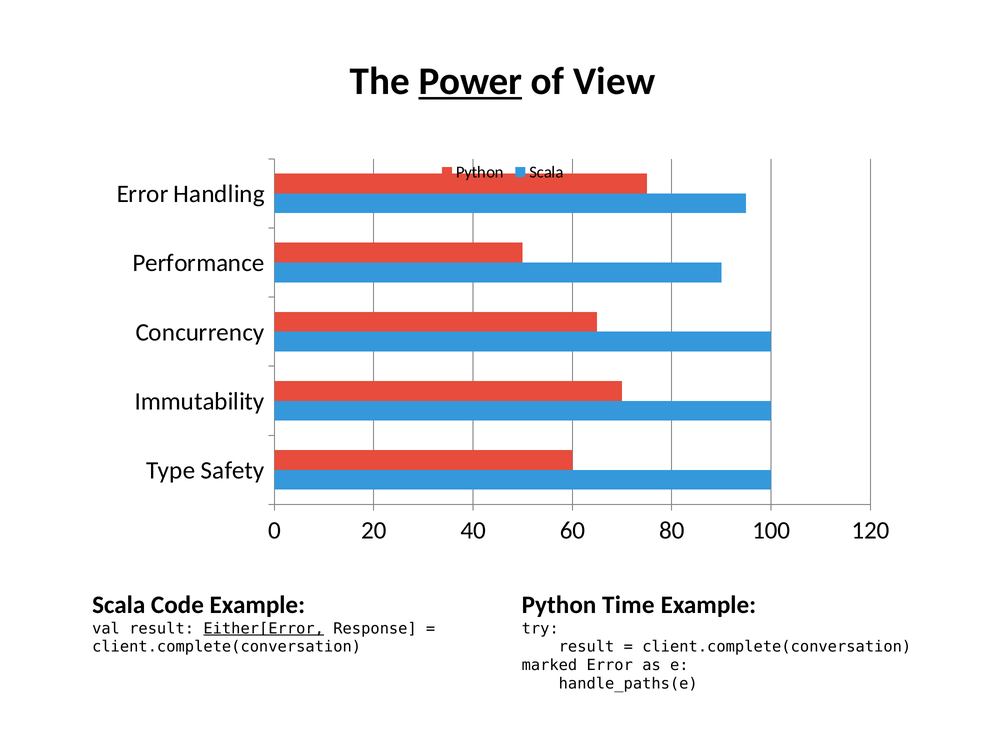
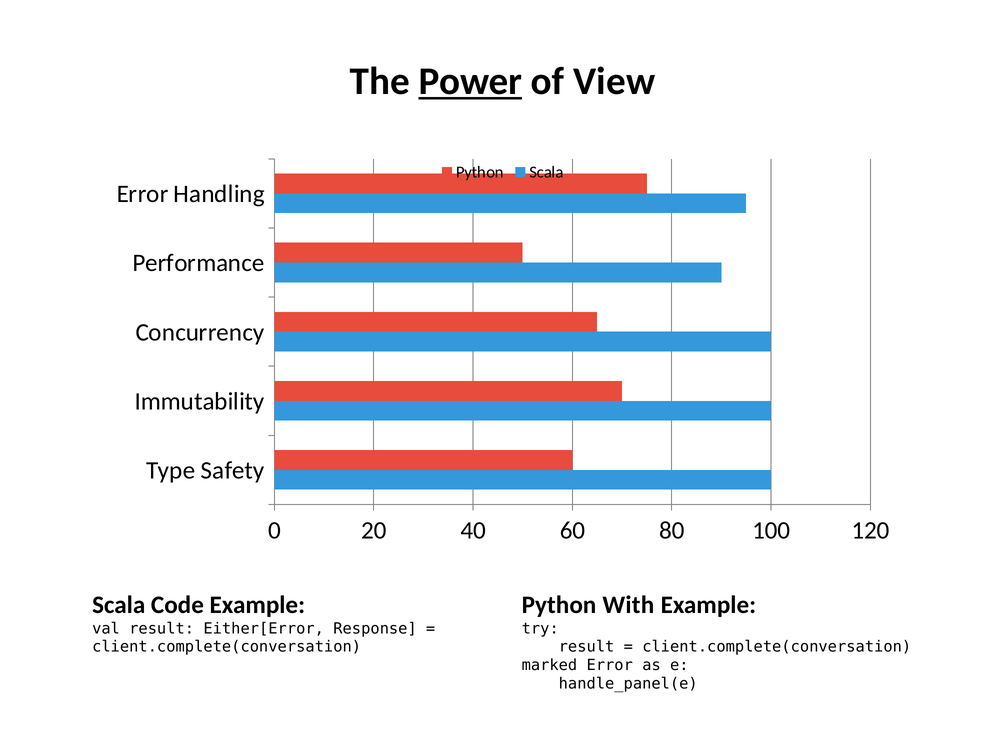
Time: Time -> With
Either[Error underline: present -> none
handle_paths(e: handle_paths(e -> handle_panel(e
